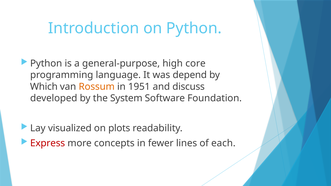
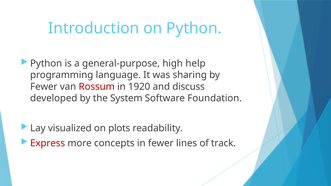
core: core -> help
depend: depend -> sharing
Which at (44, 87): Which -> Fewer
Rossum colour: orange -> red
1951: 1951 -> 1920
each: each -> track
